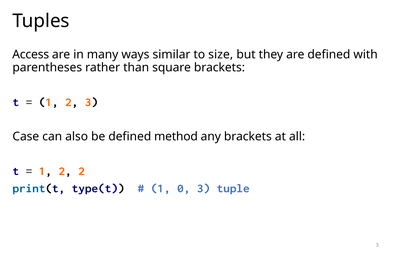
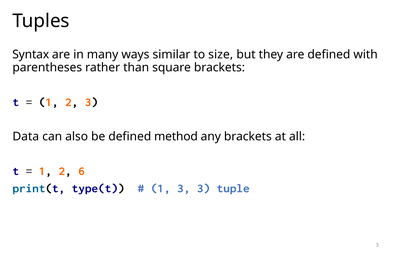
Access: Access -> Syntax
Case: Case -> Data
2 2: 2 -> 6
1 0: 0 -> 3
